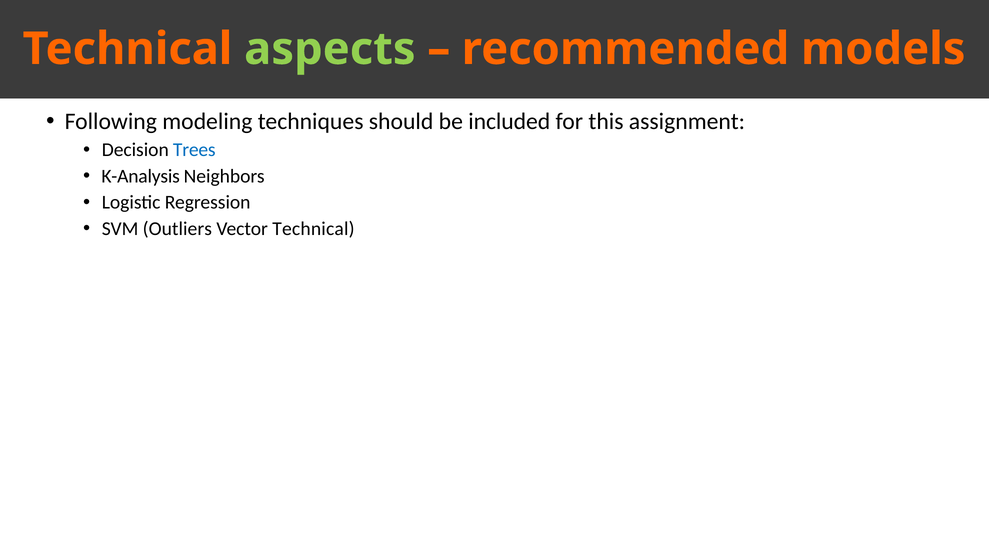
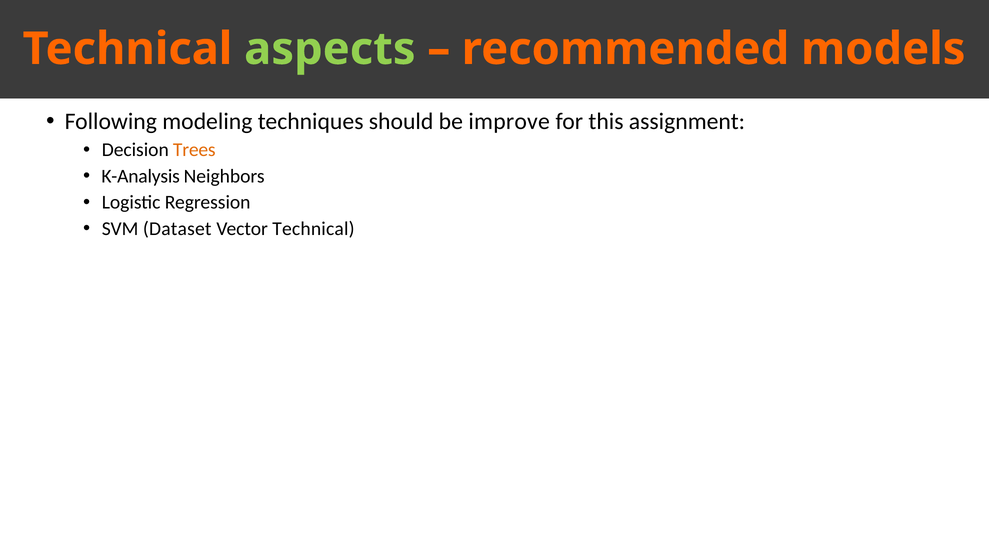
included: included -> improve
Trees colour: blue -> orange
Outliers: Outliers -> Dataset
